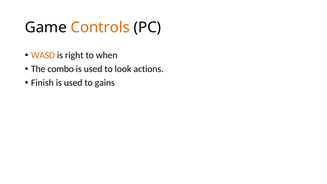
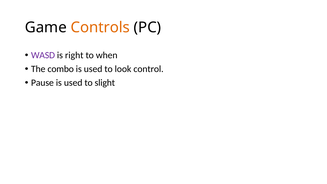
WASD colour: orange -> purple
actions: actions -> control
Finish: Finish -> Pause
gains: gains -> slight
